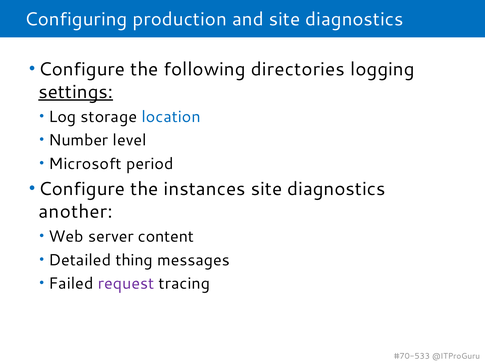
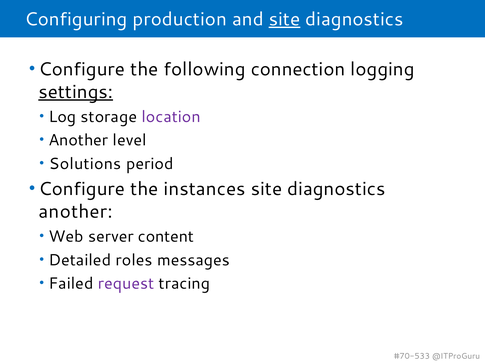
site at (284, 19) underline: none -> present
directories: directories -> connection
location colour: blue -> purple
Number at (78, 140): Number -> Another
Microsoft: Microsoft -> Solutions
thing: thing -> roles
